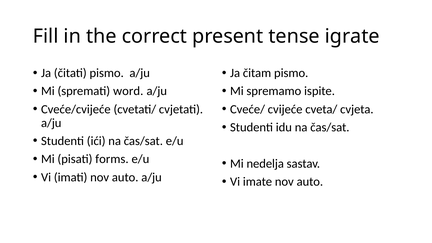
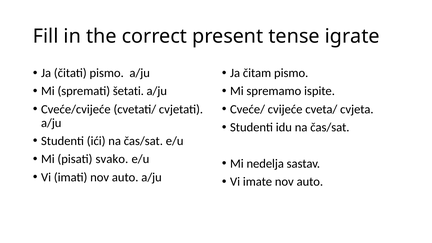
word: word -> šetati
forms: forms -> svako
